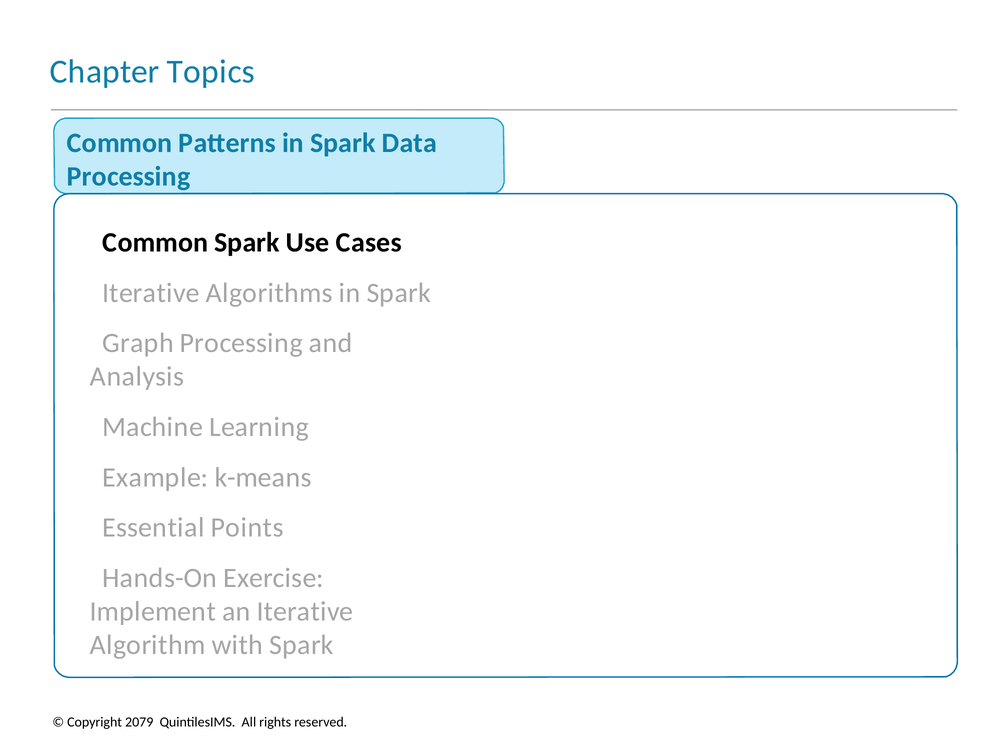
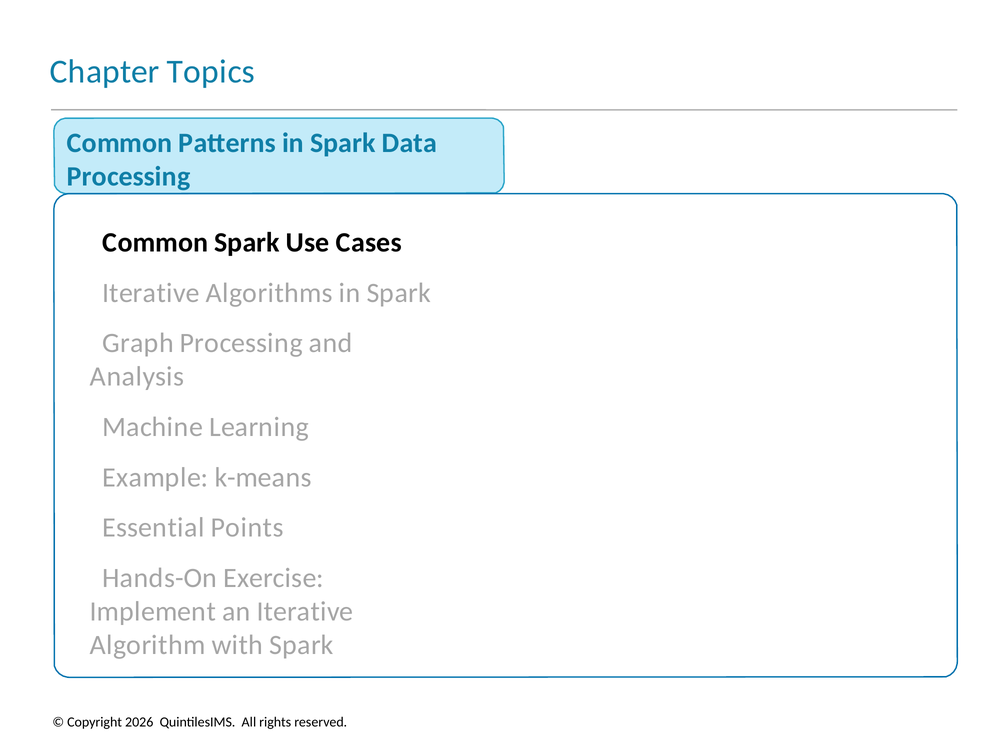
2079: 2079 -> 2026
